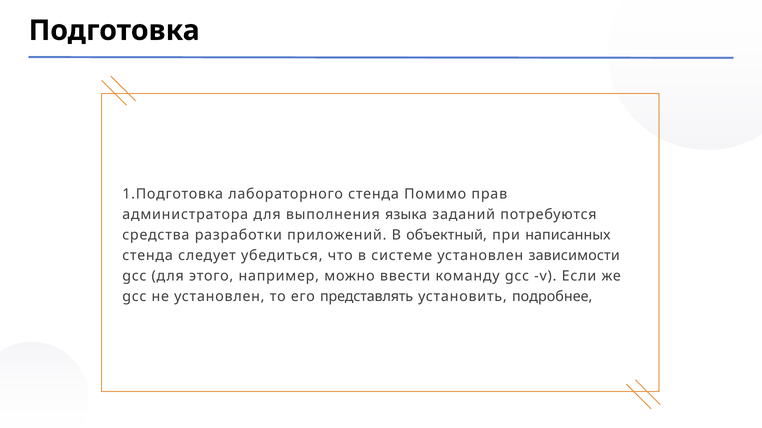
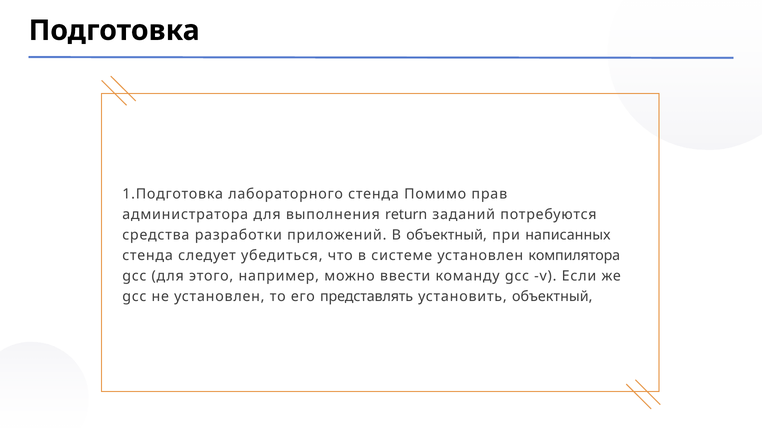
языка: языка -> return
зависимости: зависимости -> компилятора
установить подробнее: подробнее -> объектный
